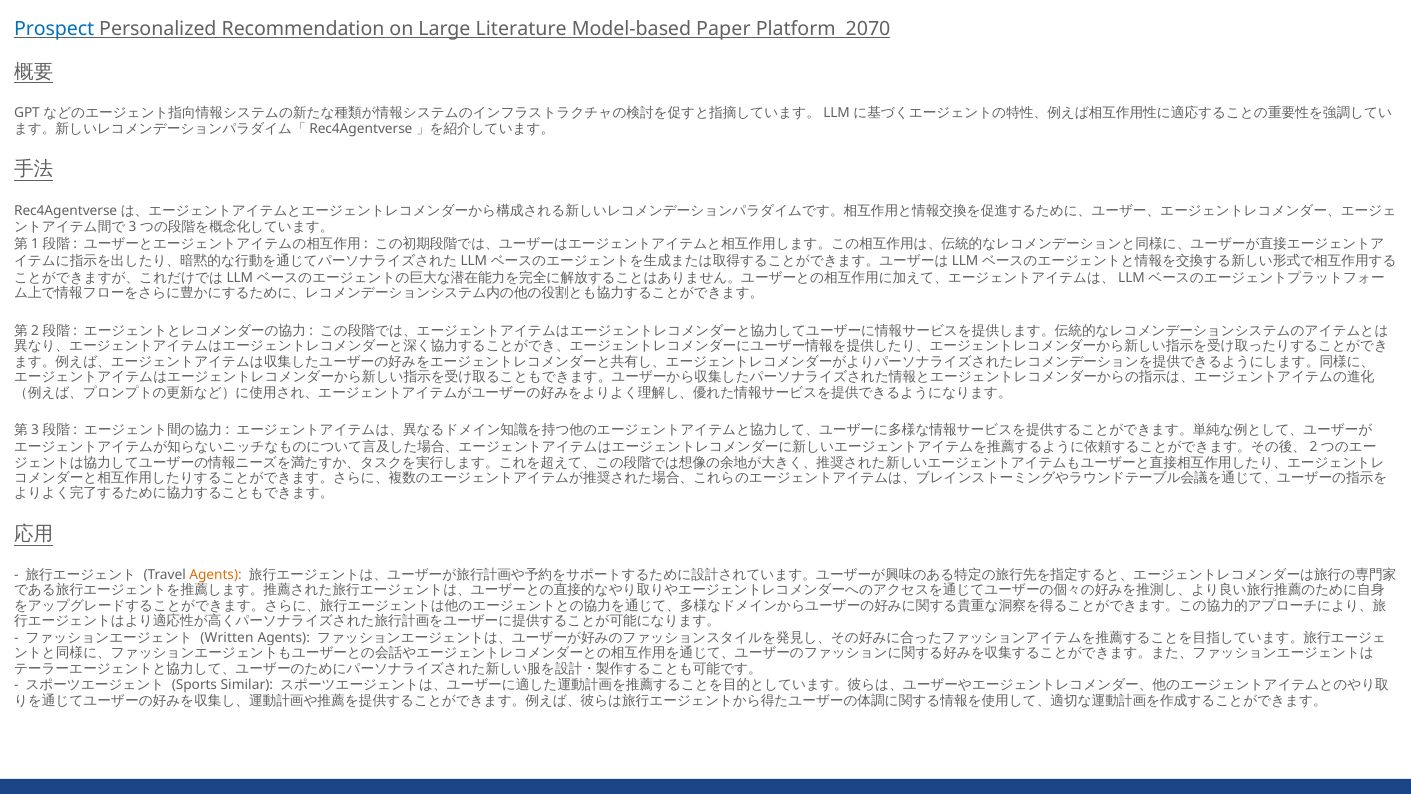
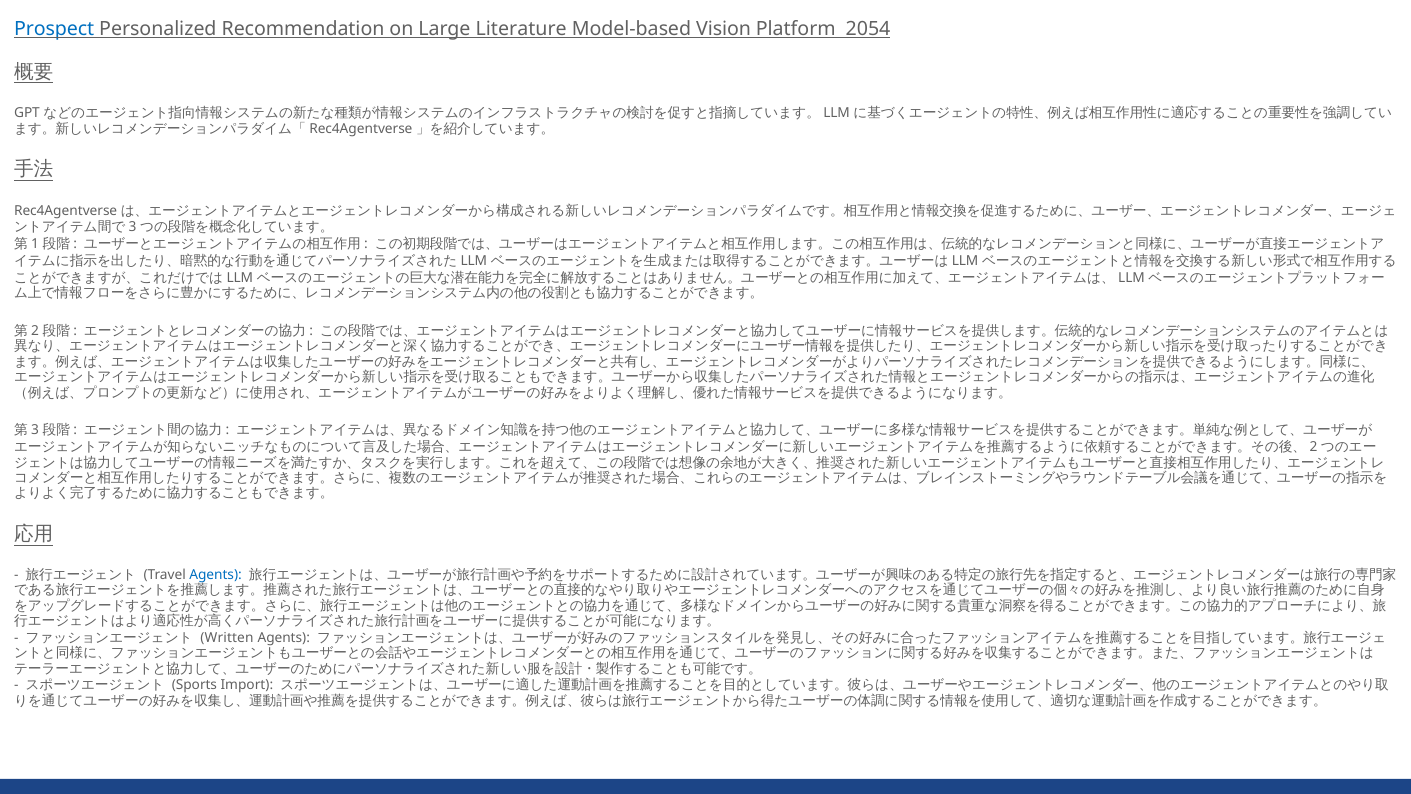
Paper: Paper -> Vision
2070: 2070 -> 2054
Agents at (216, 575) colour: orange -> blue
Similar: Similar -> Import
